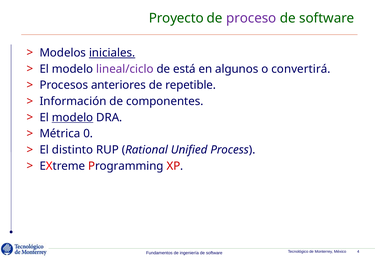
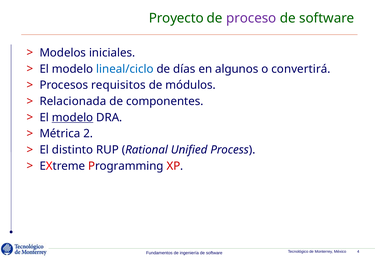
iniciales underline: present -> none
lineal/ciclo colour: purple -> blue
está: está -> días
anteriores: anteriores -> requisitos
repetible: repetible -> módulos
Información: Información -> Relacionada
0: 0 -> 2
